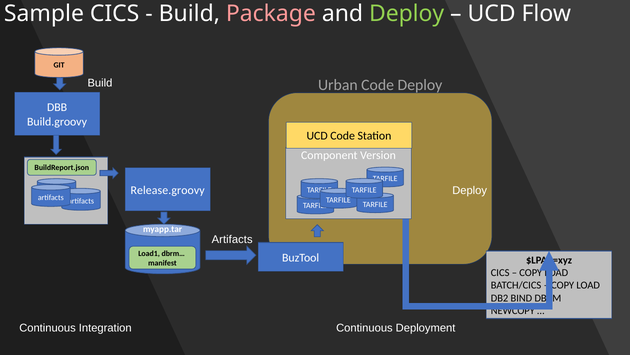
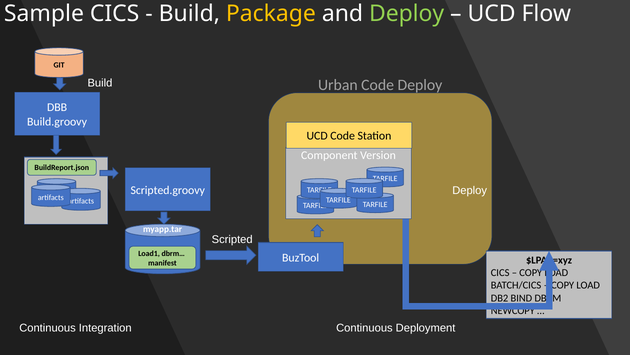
Package colour: pink -> yellow
Release.groovy: Release.groovy -> Scripted.groovy
Artifacts at (232, 239): Artifacts -> Scripted
